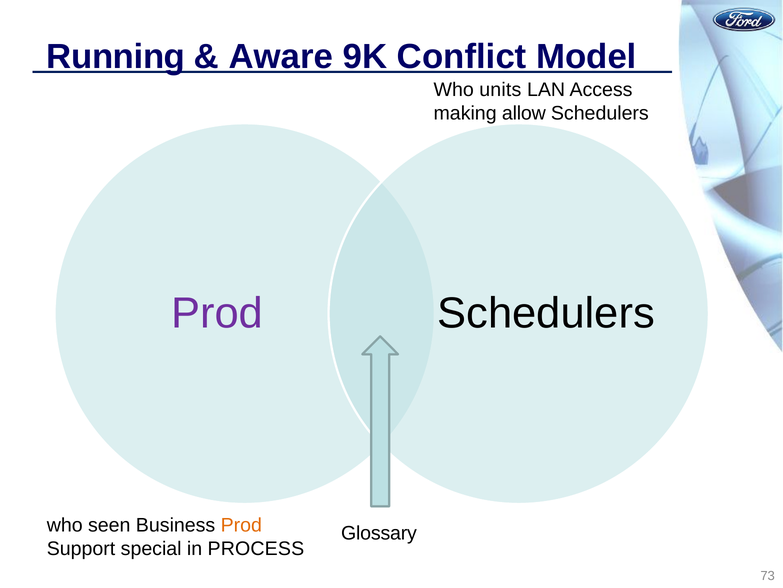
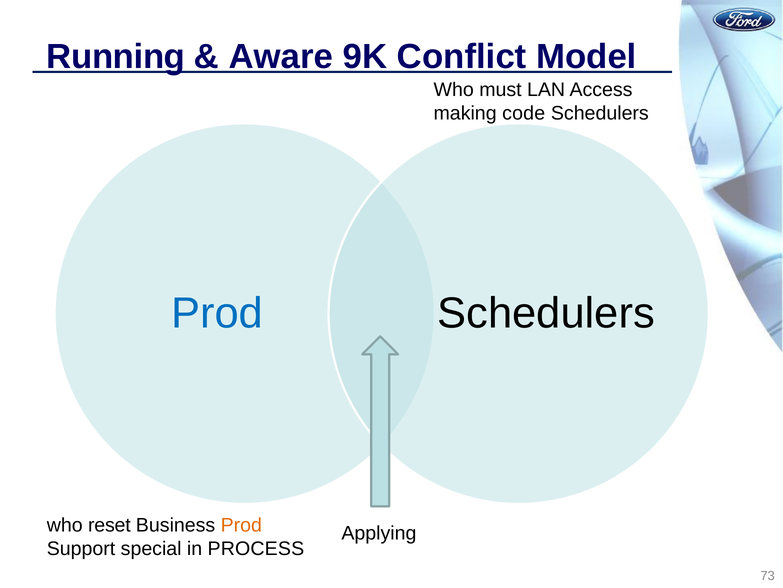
units: units -> must
allow: allow -> code
Prod at (217, 313) colour: purple -> blue
seen: seen -> reset
Glossary: Glossary -> Applying
